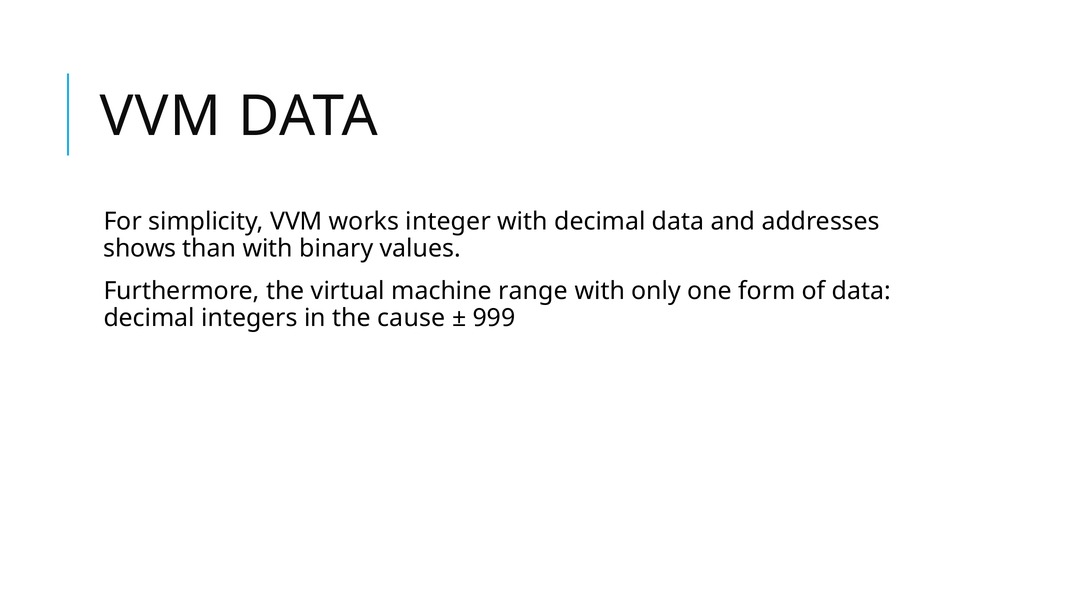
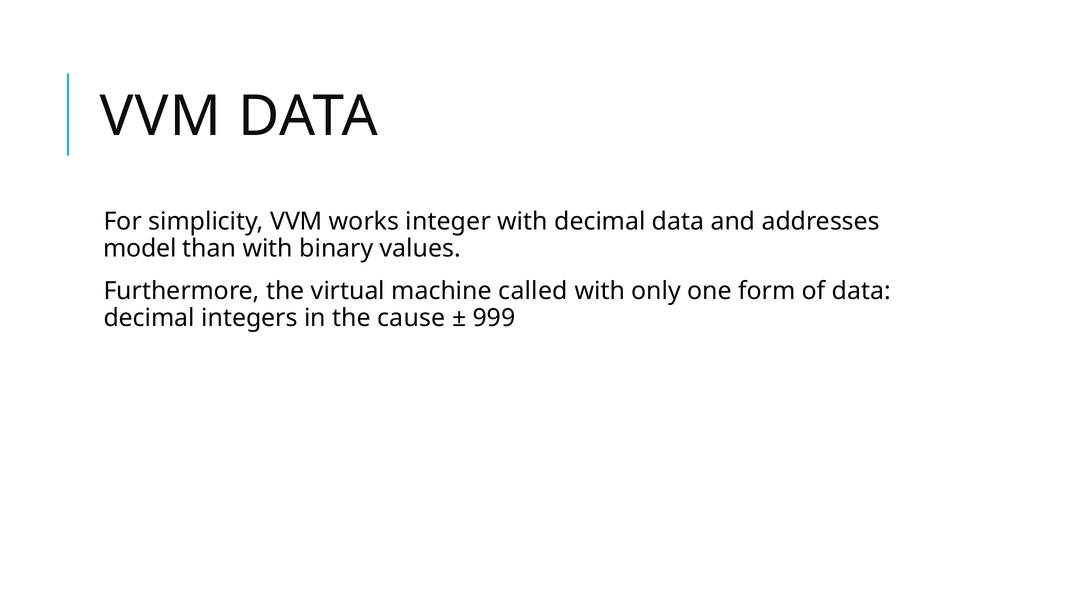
shows: shows -> model
range: range -> called
